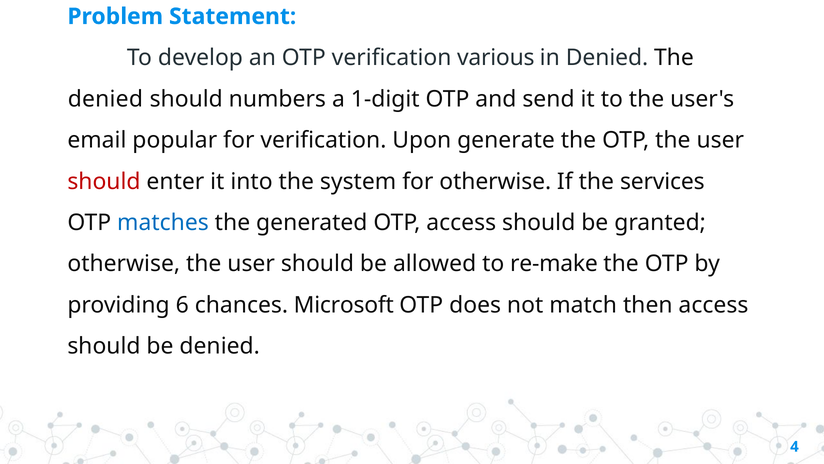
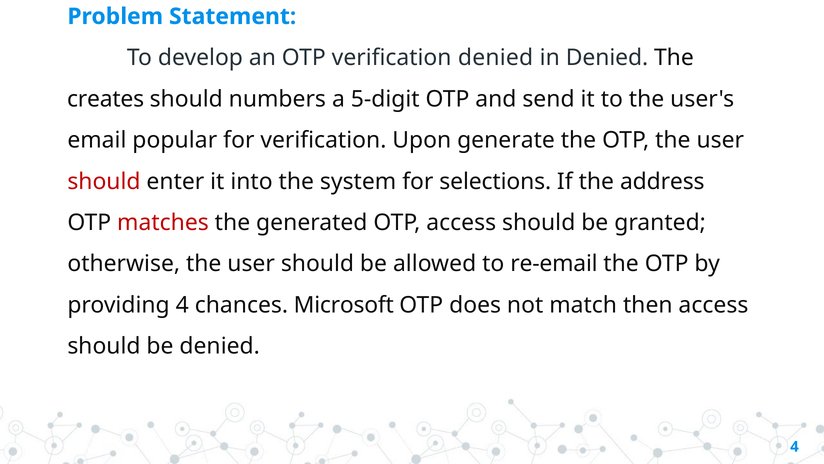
verification various: various -> denied
denied at (105, 99): denied -> creates
1-digit: 1-digit -> 5-digit
for otherwise: otherwise -> selections
services: services -> address
matches colour: blue -> red
re-make: re-make -> re-email
providing 6: 6 -> 4
